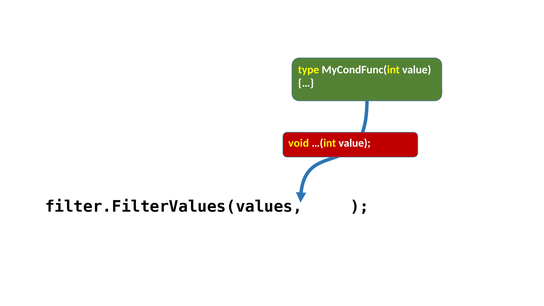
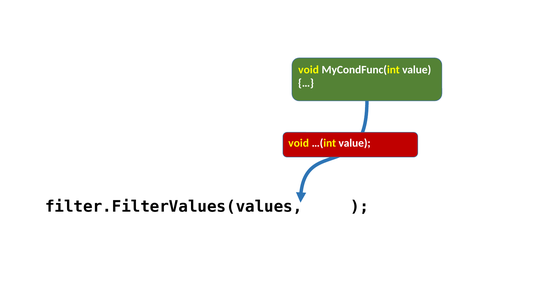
type at (309, 70): type -> void
